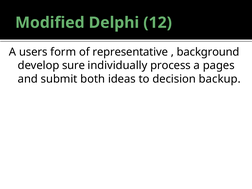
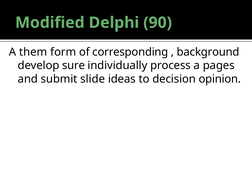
12: 12 -> 90
users: users -> them
representative: representative -> corresponding
both: both -> slide
backup: backup -> opinion
